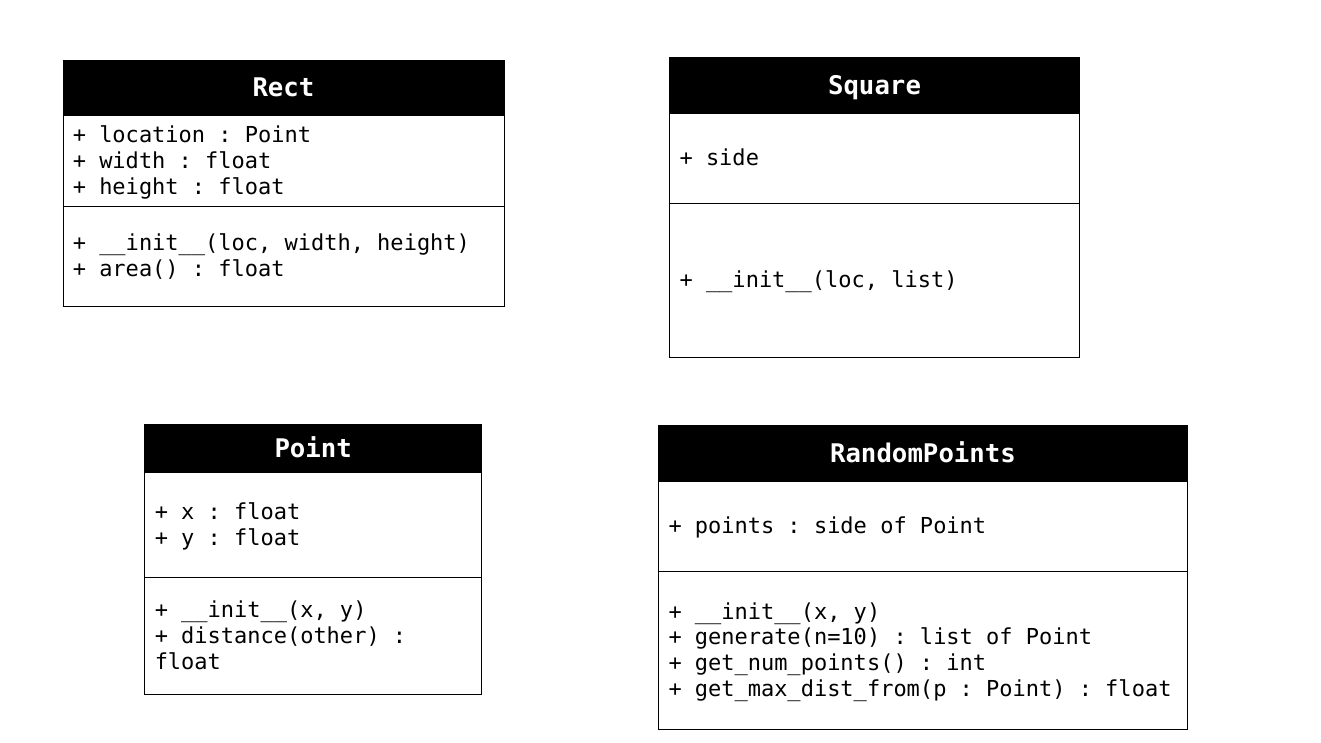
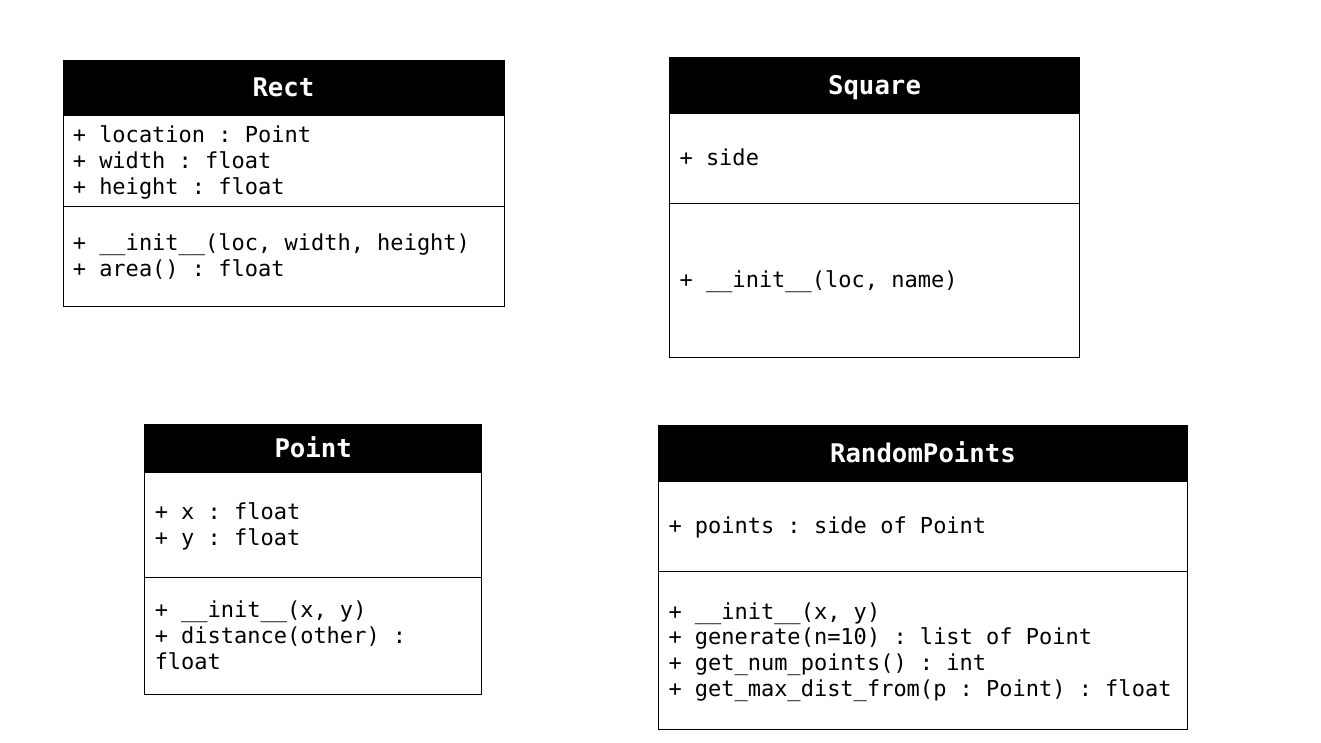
list at (925, 280): list -> name
